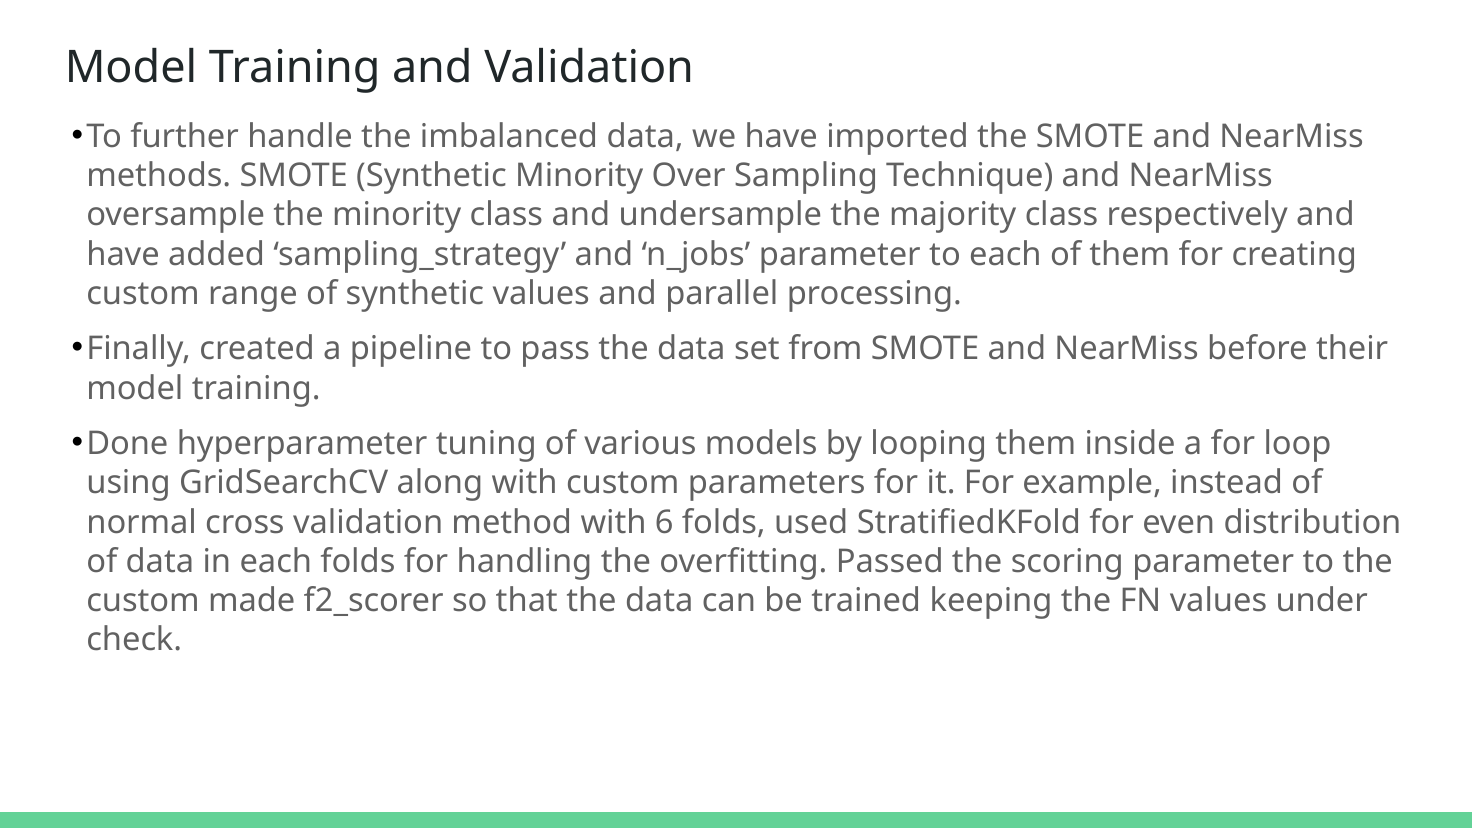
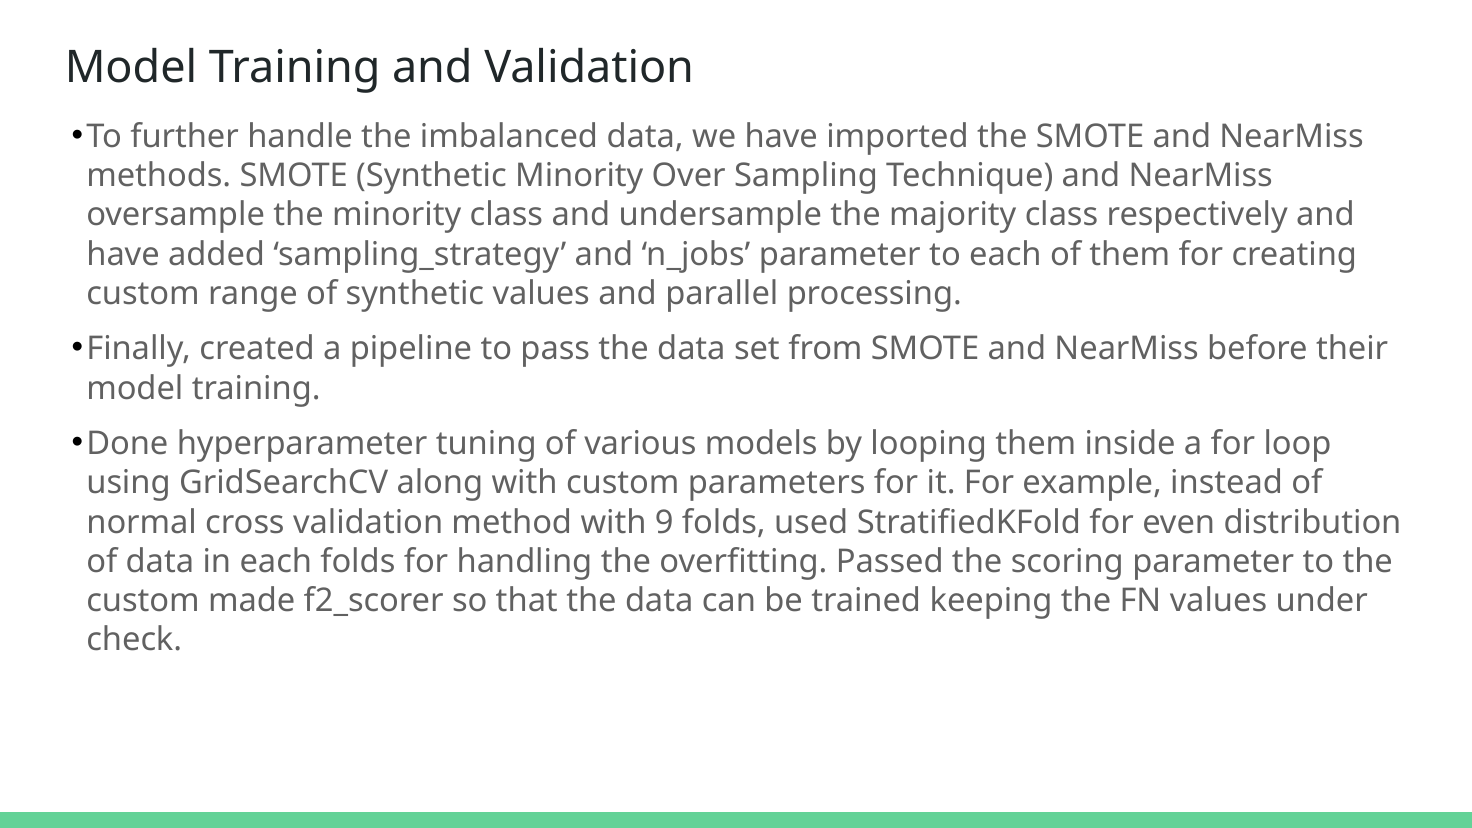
6: 6 -> 9
